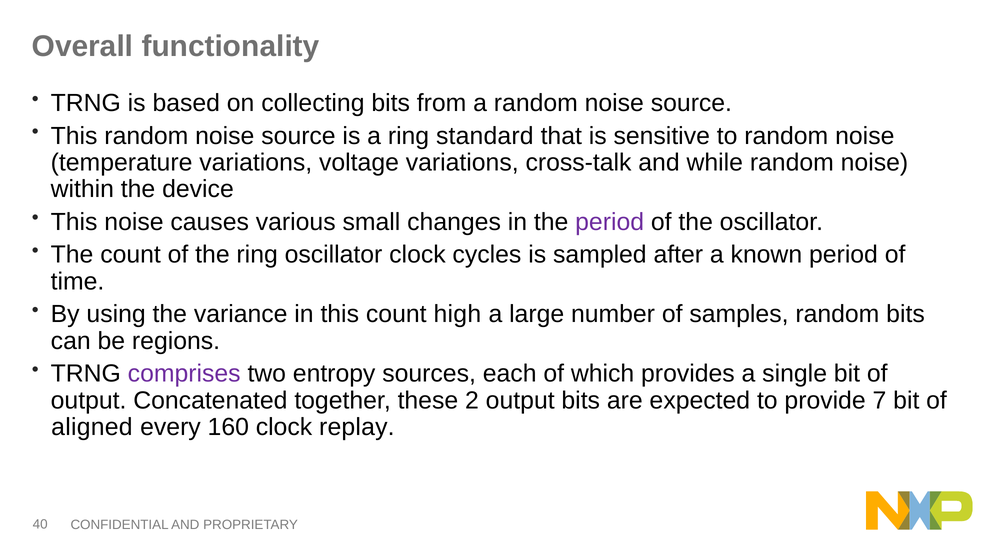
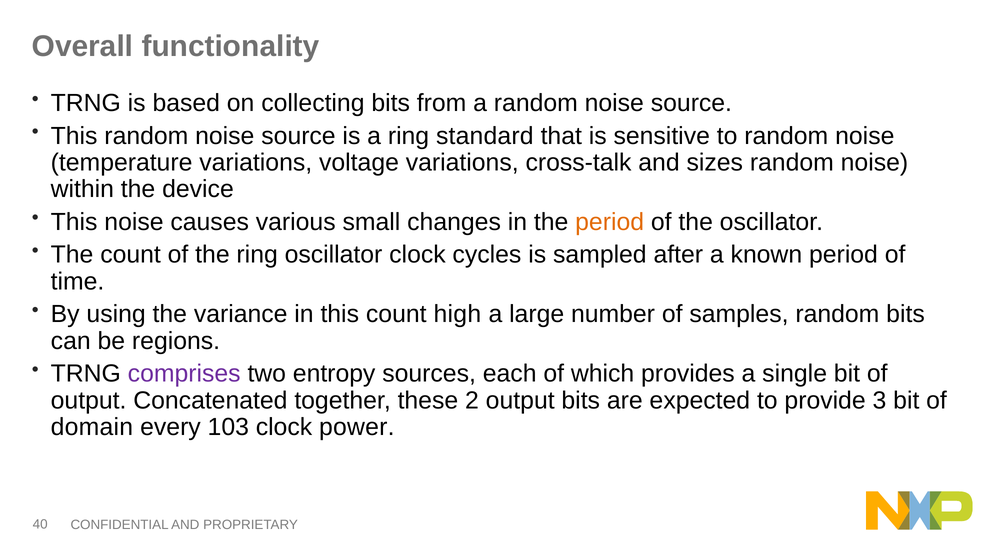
while: while -> sizes
period at (610, 222) colour: purple -> orange
7: 7 -> 3
aligned: aligned -> domain
160: 160 -> 103
replay: replay -> power
